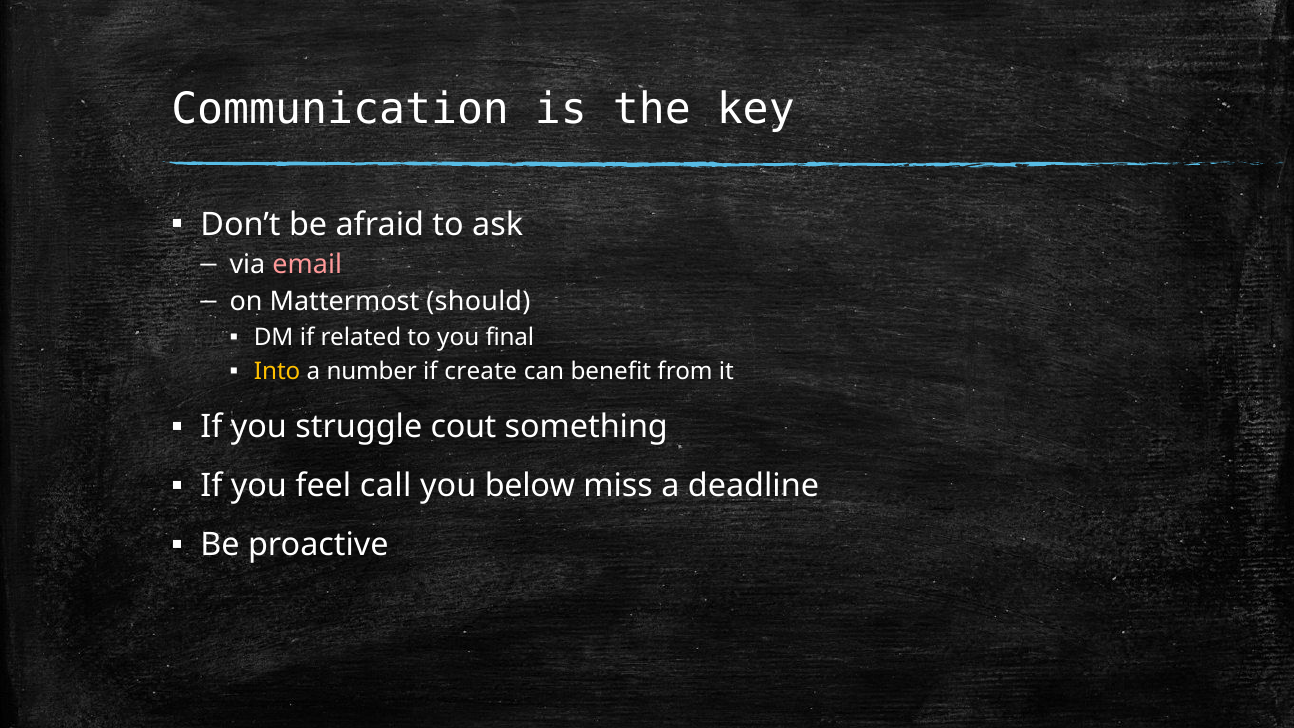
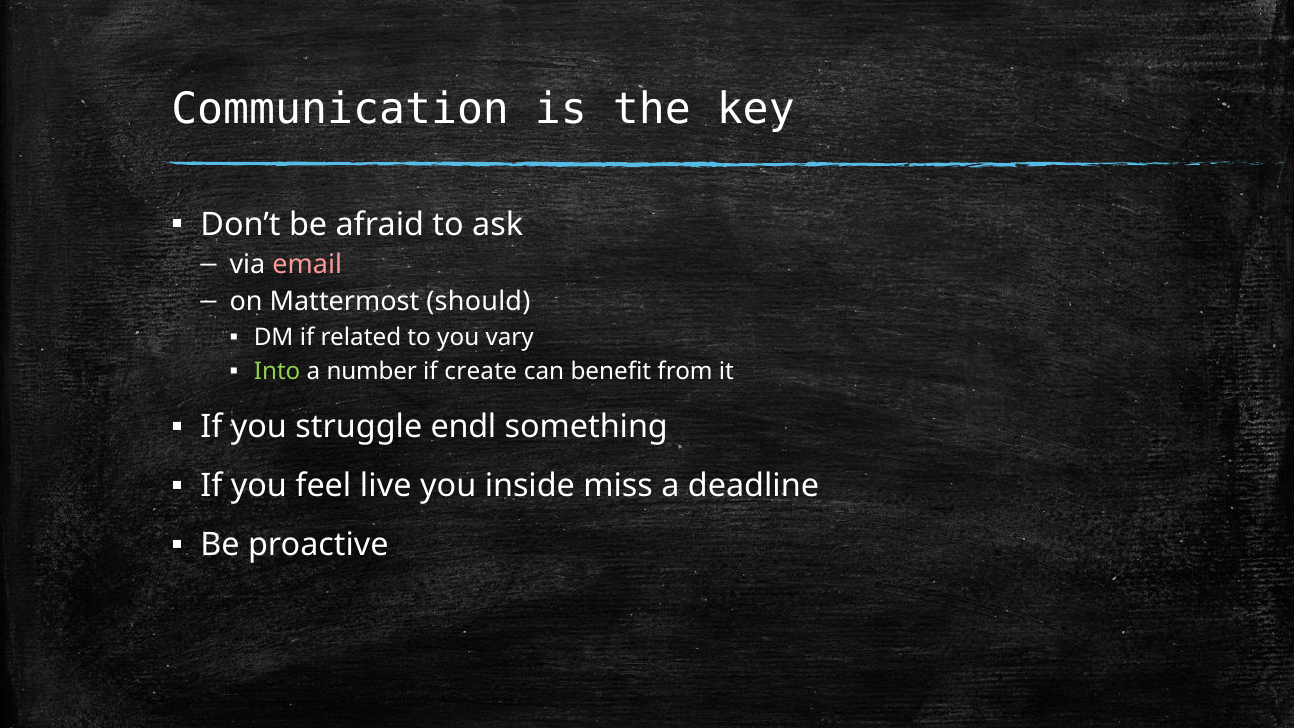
final: final -> vary
Into colour: yellow -> light green
cout: cout -> endl
call: call -> live
below: below -> inside
